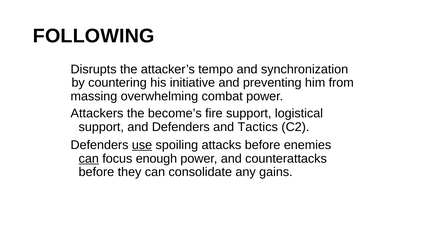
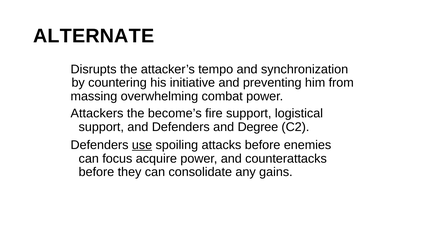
FOLLOWING: FOLLOWING -> ALTERNATE
Tactics: Tactics -> Degree
can at (89, 159) underline: present -> none
enough: enough -> acquire
